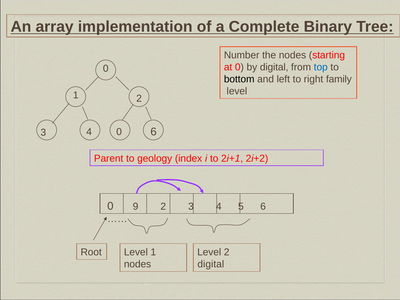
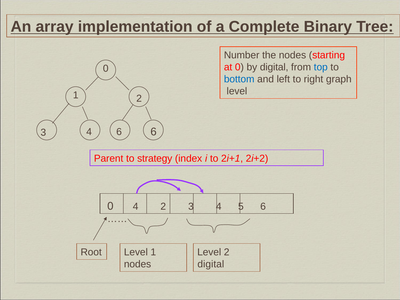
bottom colour: black -> blue
family: family -> graph
4 0: 0 -> 6
geology: geology -> strategy
0 9: 9 -> 4
